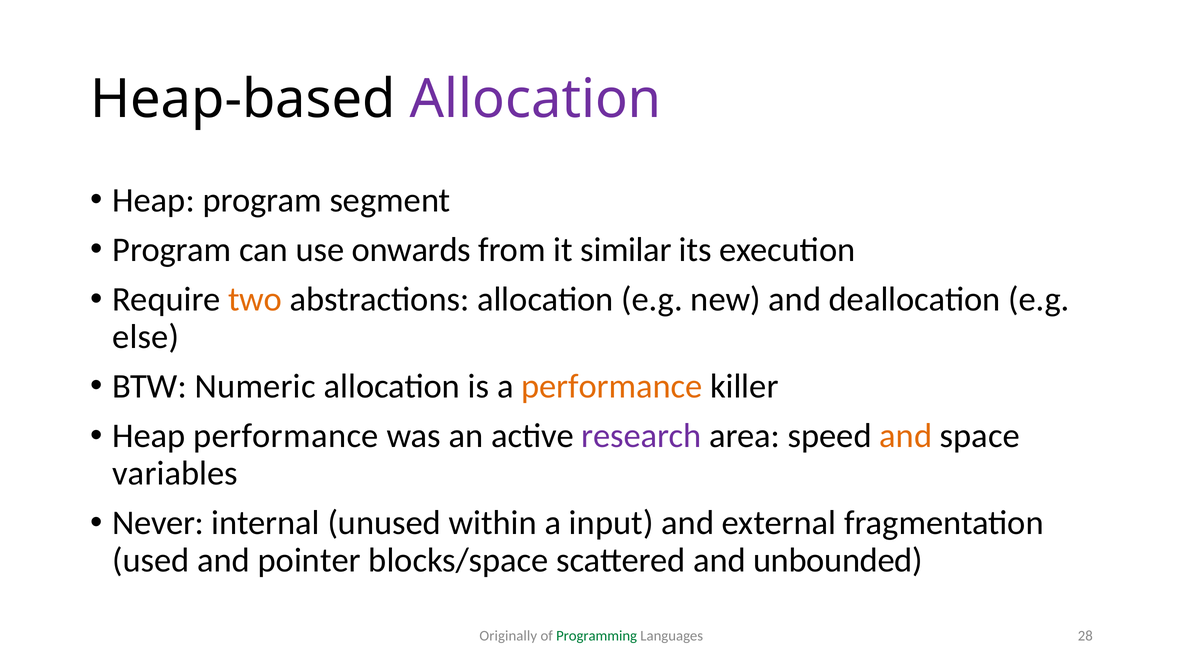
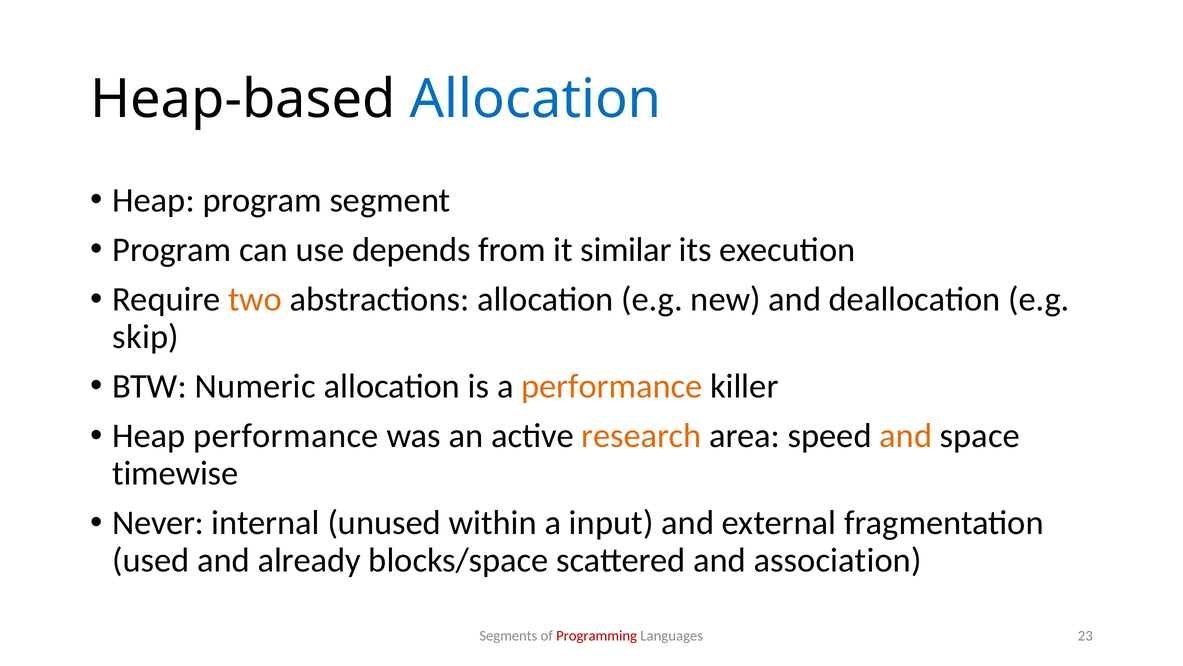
Allocation at (536, 99) colour: purple -> blue
onwards: onwards -> depends
else: else -> skip
research colour: purple -> orange
variables: variables -> timewise
pointer: pointer -> already
unbounded: unbounded -> association
Originally: Originally -> Segments
Programming colour: green -> red
28: 28 -> 23
